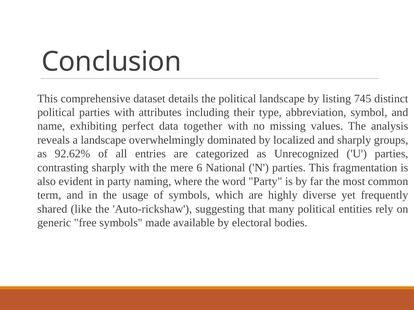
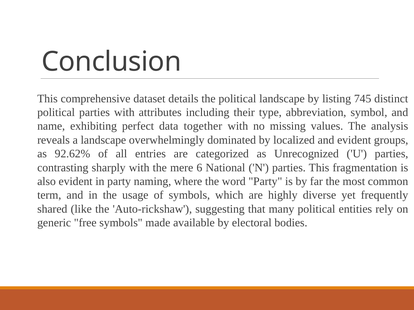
and sharply: sharply -> evident
